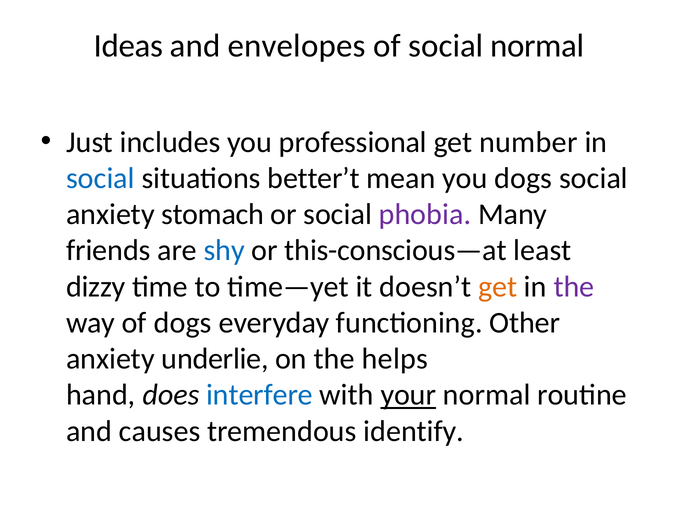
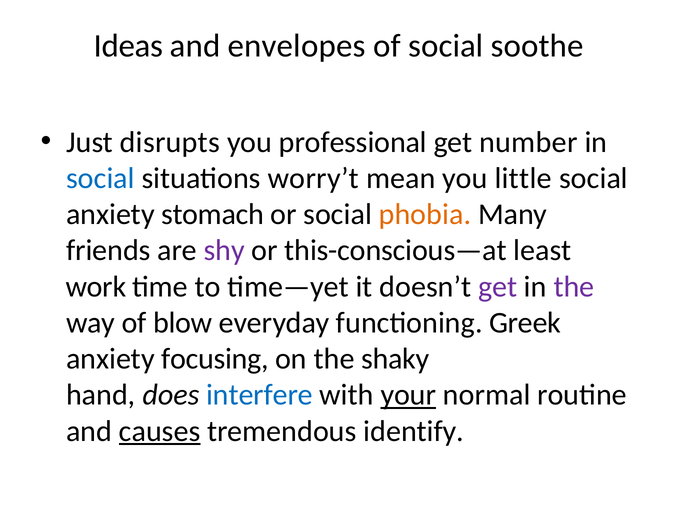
social normal: normal -> soothe
includes: includes -> disrupts
better’t: better’t -> worry’t
you dogs: dogs -> little
phobia colour: purple -> orange
shy colour: blue -> purple
dizzy: dizzy -> work
get at (498, 287) colour: orange -> purple
of dogs: dogs -> blow
Other: Other -> Greek
underlie: underlie -> focusing
helps: helps -> shaky
causes underline: none -> present
